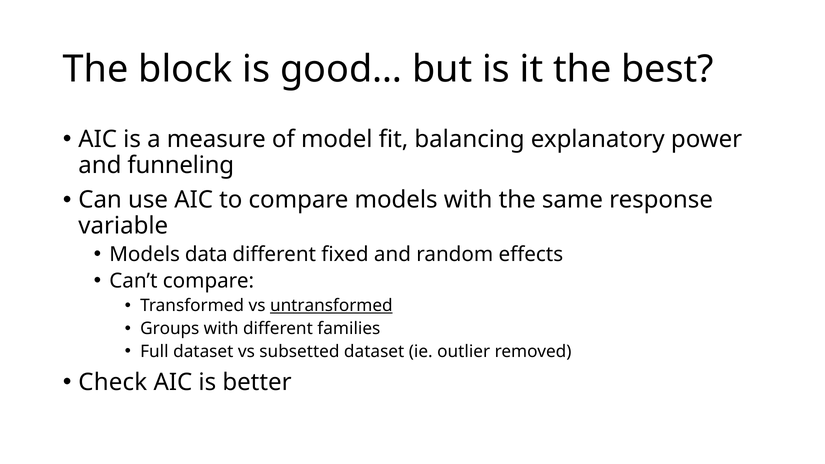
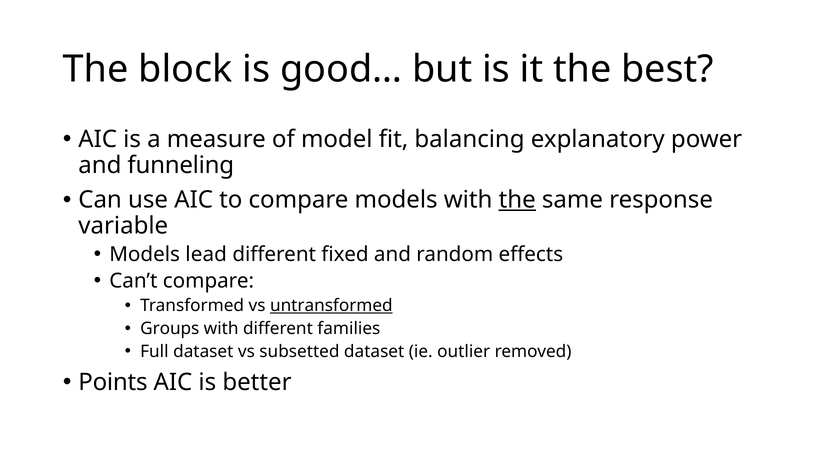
the at (517, 200) underline: none -> present
data: data -> lead
Check: Check -> Points
